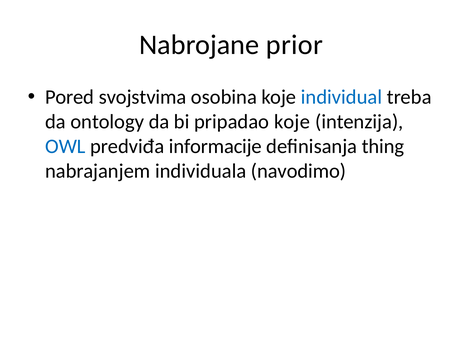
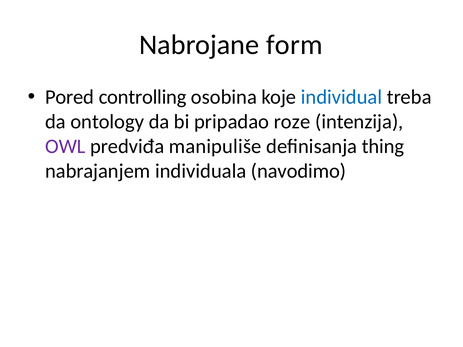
prior: prior -> form
svojstvima: svojstvima -> controlling
pripadao koje: koje -> roze
OWL colour: blue -> purple
informacije: informacije -> manipuliše
